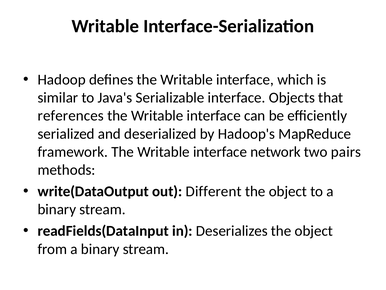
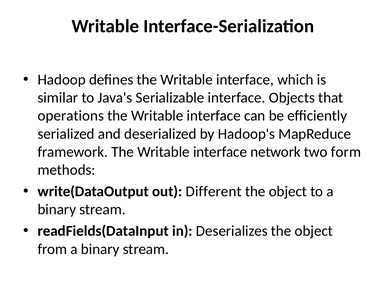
references: references -> operations
pairs: pairs -> form
